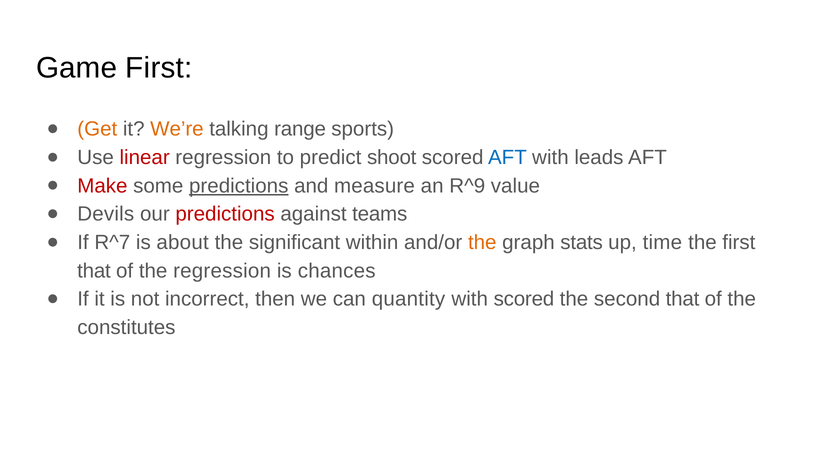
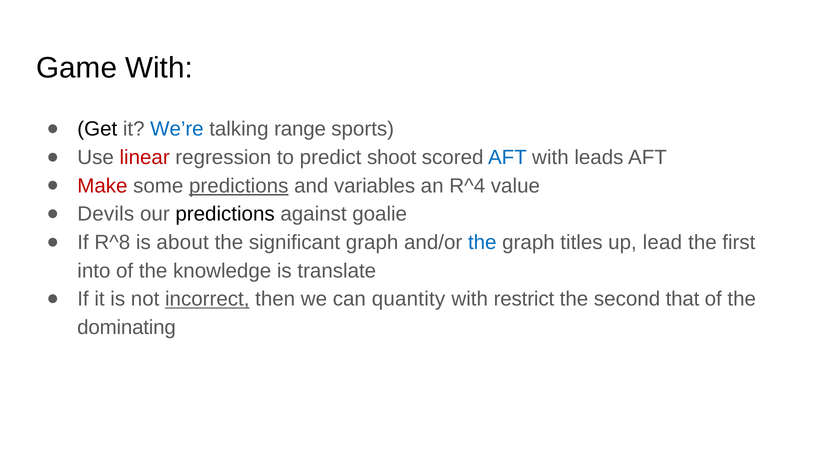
Game First: First -> With
Get colour: orange -> black
We’re colour: orange -> blue
measure: measure -> variables
R^9: R^9 -> R^4
predictions at (225, 214) colour: red -> black
teams: teams -> goalie
R^7: R^7 -> R^8
significant within: within -> graph
the at (482, 243) colour: orange -> blue
stats: stats -> titles
time: time -> lead
that at (94, 271): that -> into
the regression: regression -> knowledge
chances: chances -> translate
incorrect underline: none -> present
with scored: scored -> restrict
constitutes: constitutes -> dominating
